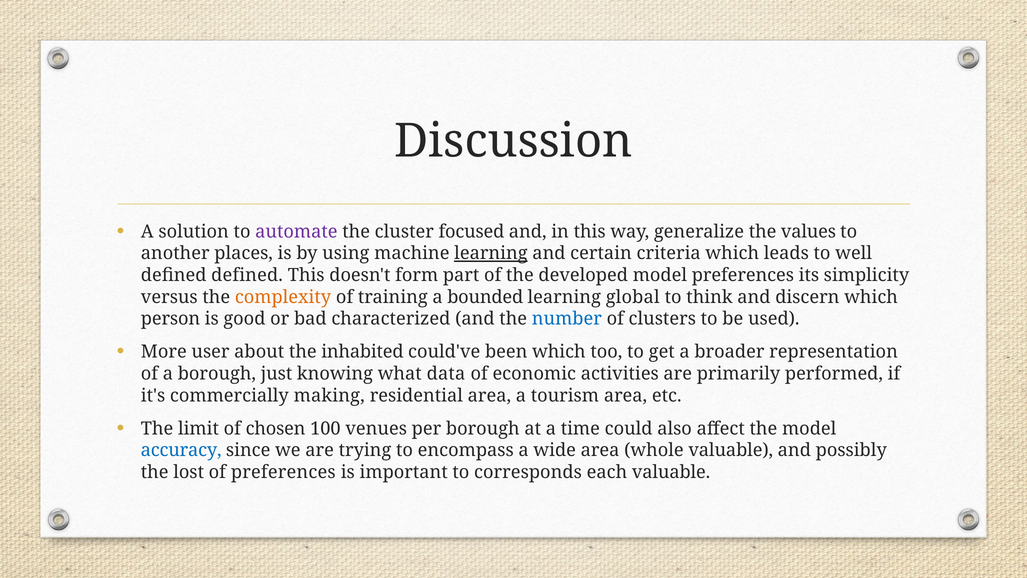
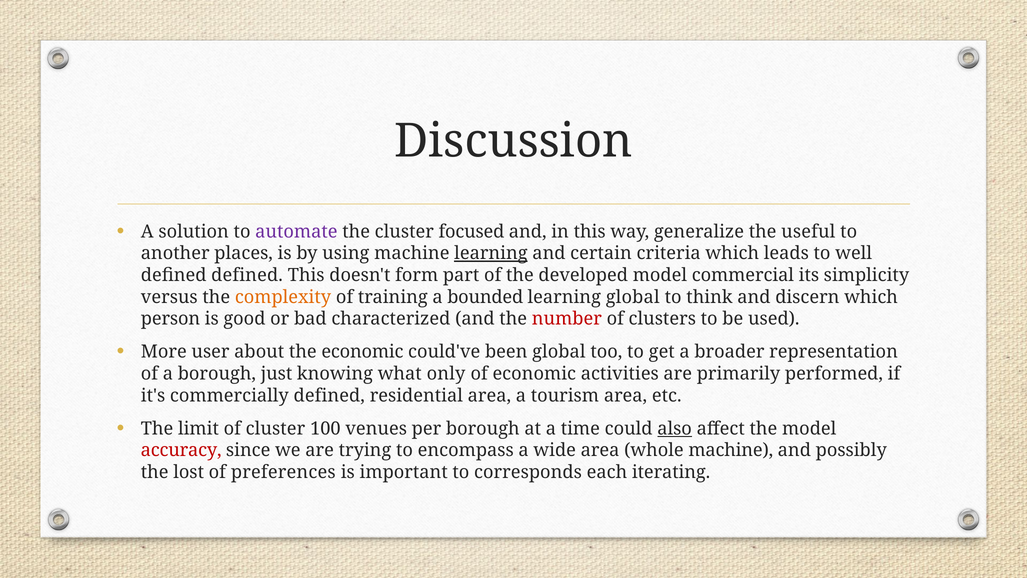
values: values -> useful
model preferences: preferences -> commercial
number colour: blue -> red
the inhabited: inhabited -> economic
been which: which -> global
data: data -> only
commercially making: making -> defined
of chosen: chosen -> cluster
also underline: none -> present
accuracy colour: blue -> red
whole valuable: valuable -> machine
each valuable: valuable -> iterating
